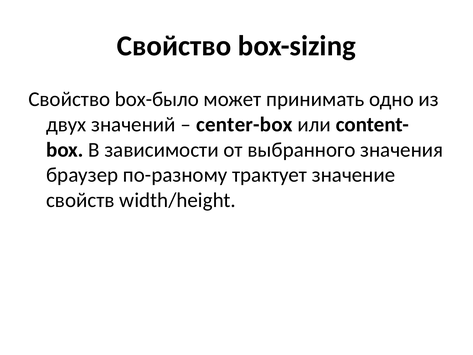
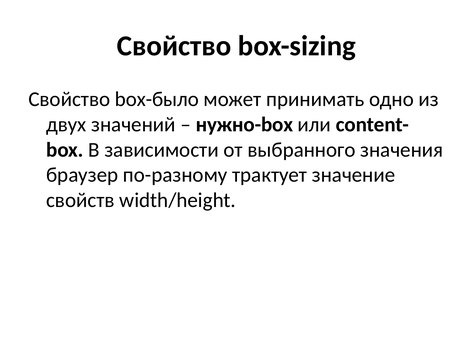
center-box: center-box -> нужно-box
